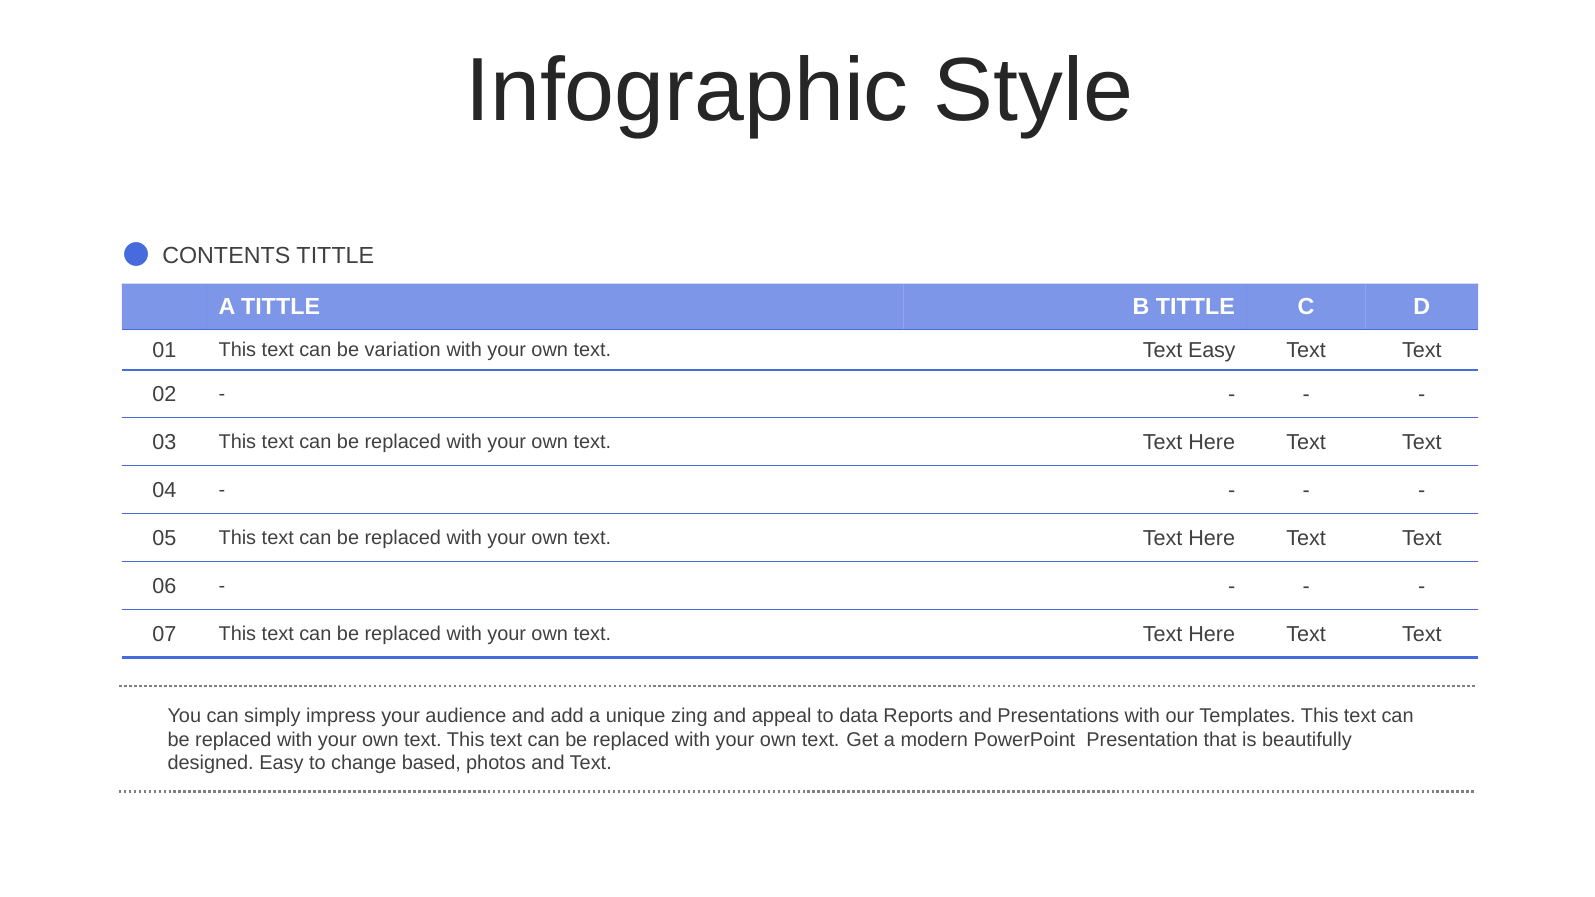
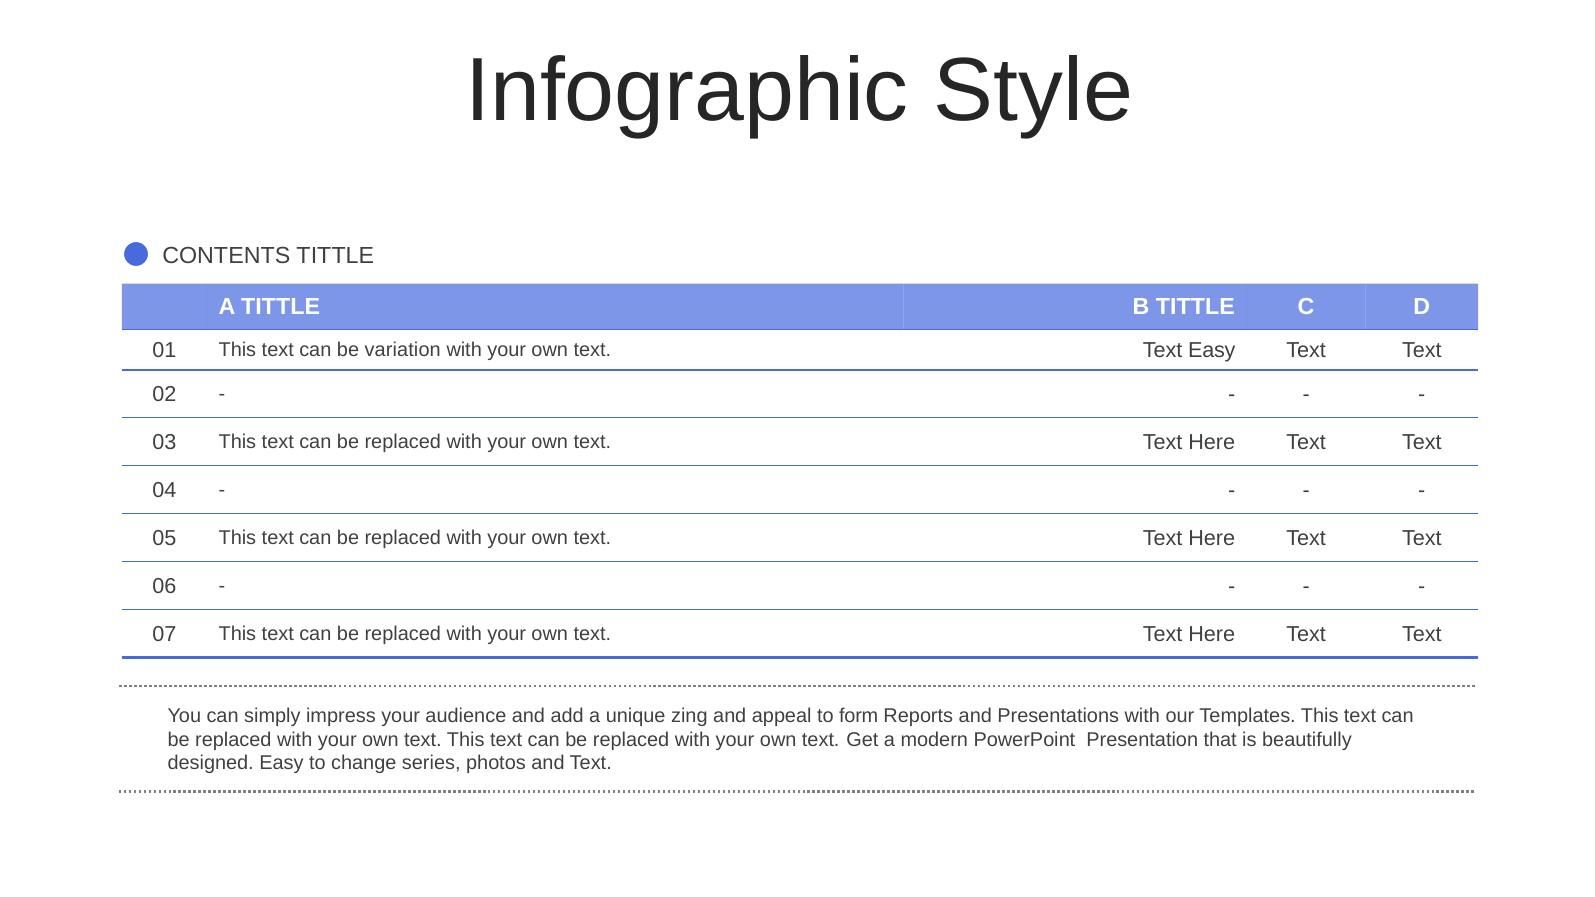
data: data -> form
based: based -> series
